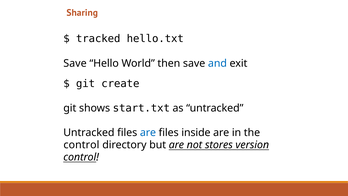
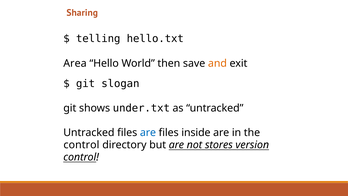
tracked: tracked -> telling
Save at (75, 63): Save -> Area
and colour: blue -> orange
create: create -> slogan
start.txt: start.txt -> under.txt
